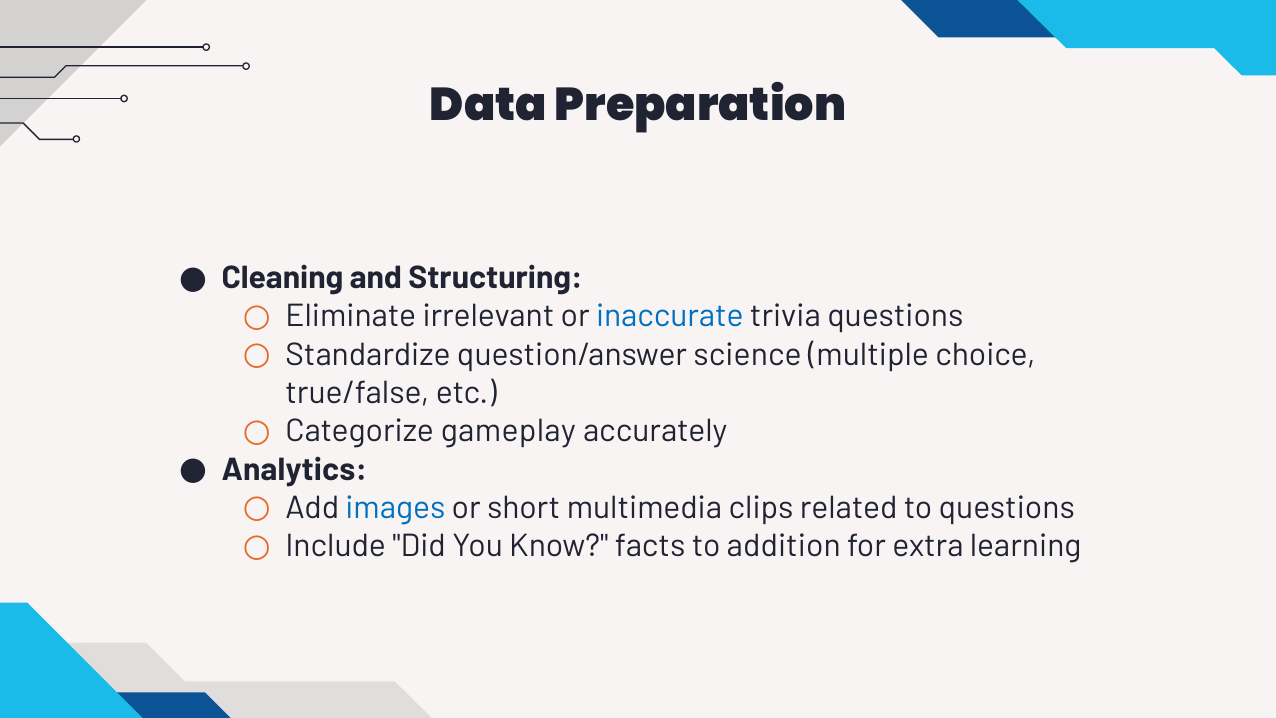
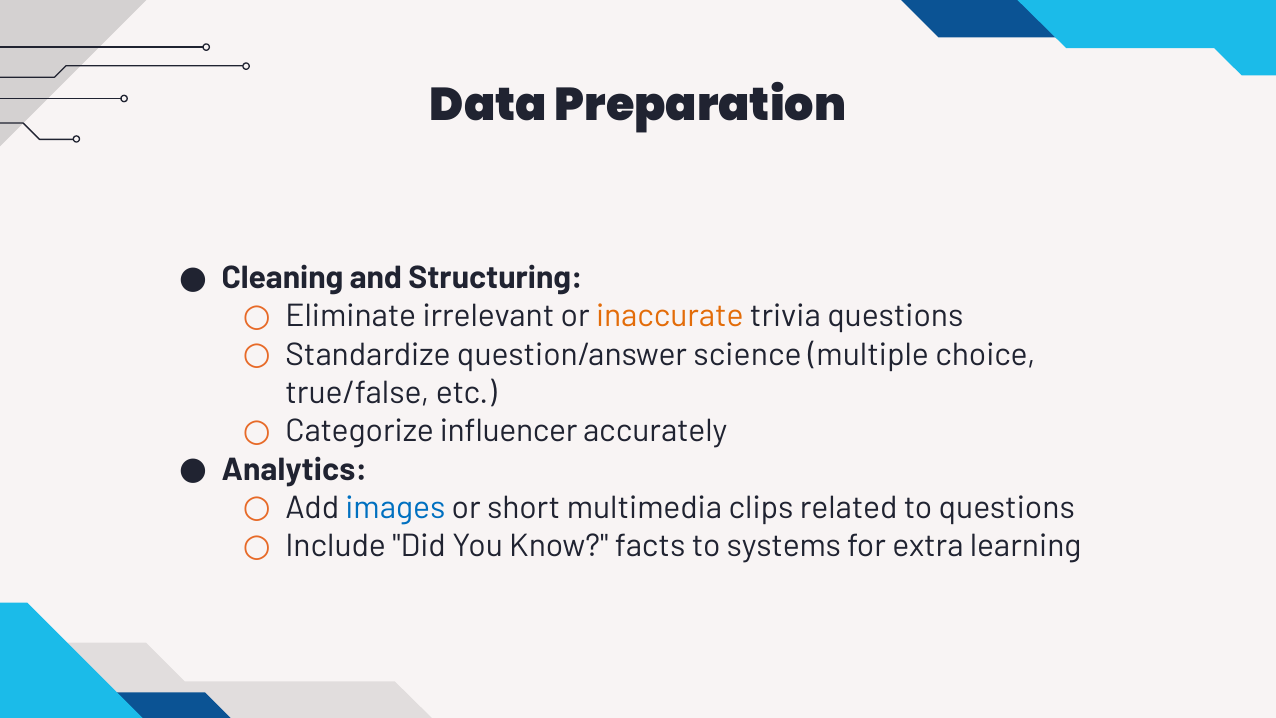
inaccurate colour: blue -> orange
gameplay: gameplay -> influencer
addition: addition -> systems
